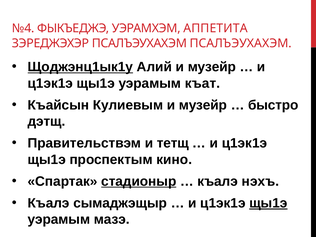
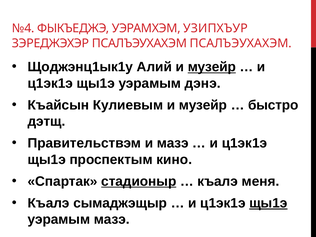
АППЕТИТА: АППЕТИТА -> УЗИПХЪУР
Щоджэнц1ык1у underline: present -> none
музейр at (212, 67) underline: none -> present
къат: къат -> дэнэ
и тетщ: тетщ -> мазэ
нэхъ: нэхъ -> меня
